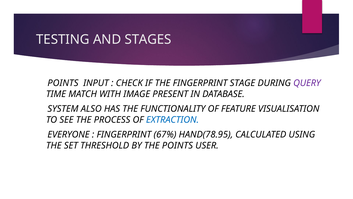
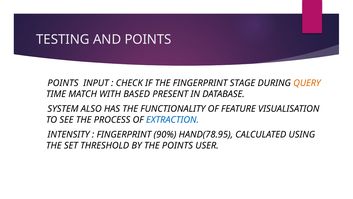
AND STAGES: STAGES -> POINTS
QUERY colour: purple -> orange
IMAGE: IMAGE -> BASED
EVERYONE: EVERYONE -> INTENSITY
67%: 67% -> 90%
